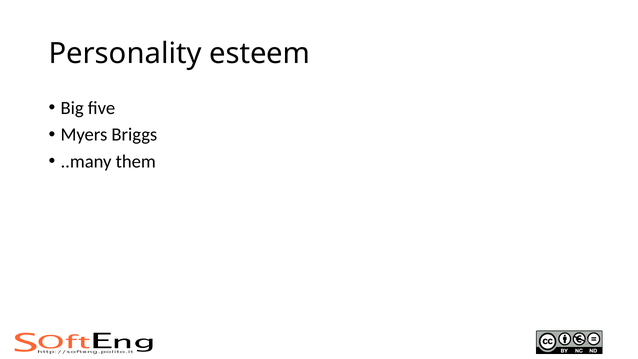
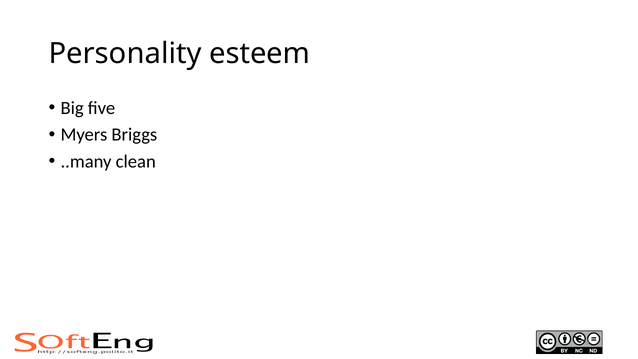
them: them -> clean
